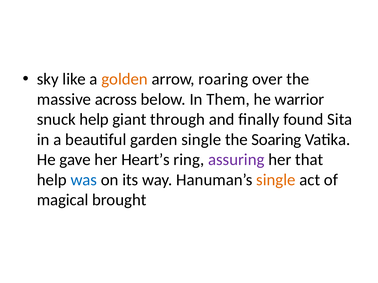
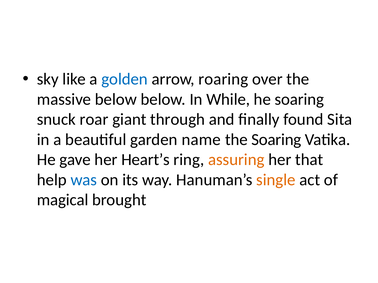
golden colour: orange -> blue
massive across: across -> below
Them: Them -> While
he warrior: warrior -> soaring
snuck help: help -> roar
garden single: single -> name
assuring colour: purple -> orange
